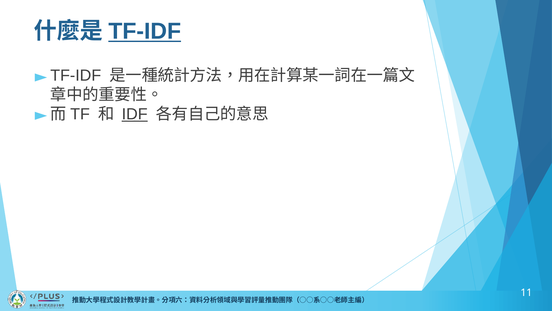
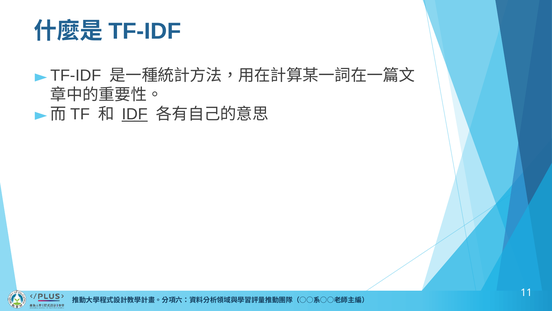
TF-IDF at (145, 31) underline: present -> none
